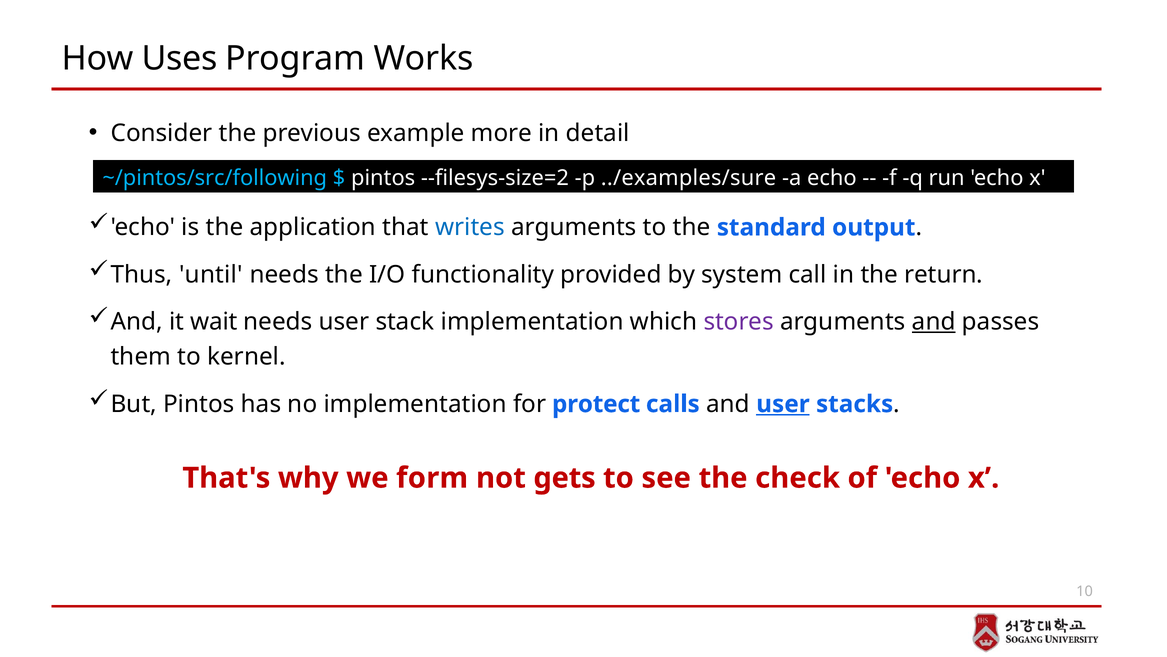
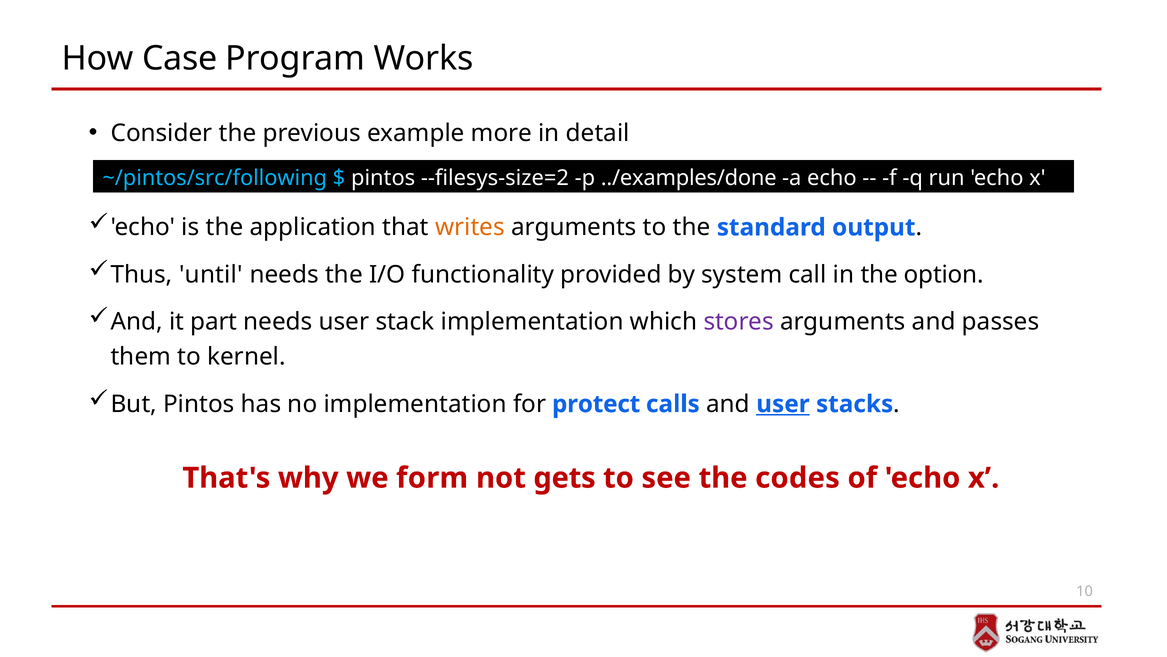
Uses: Uses -> Case
../examples/sure: ../examples/sure -> ../examples/done
writes colour: blue -> orange
return: return -> option
wait: wait -> part
and at (934, 322) underline: present -> none
check: check -> codes
